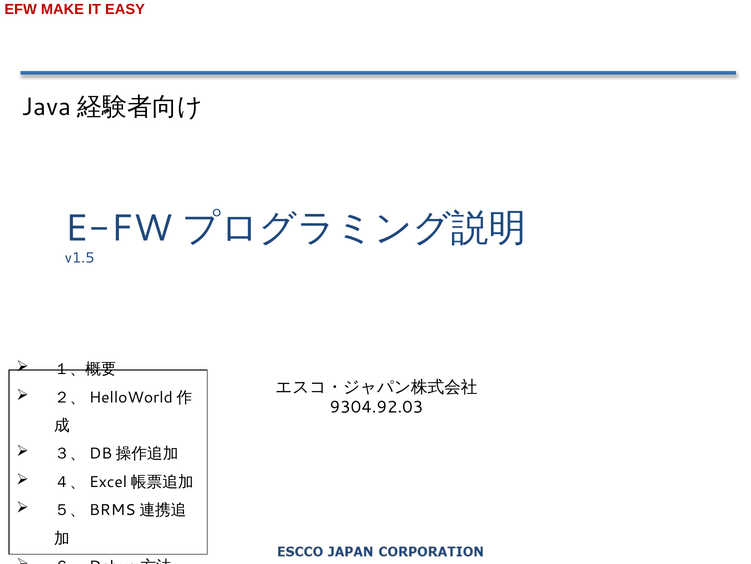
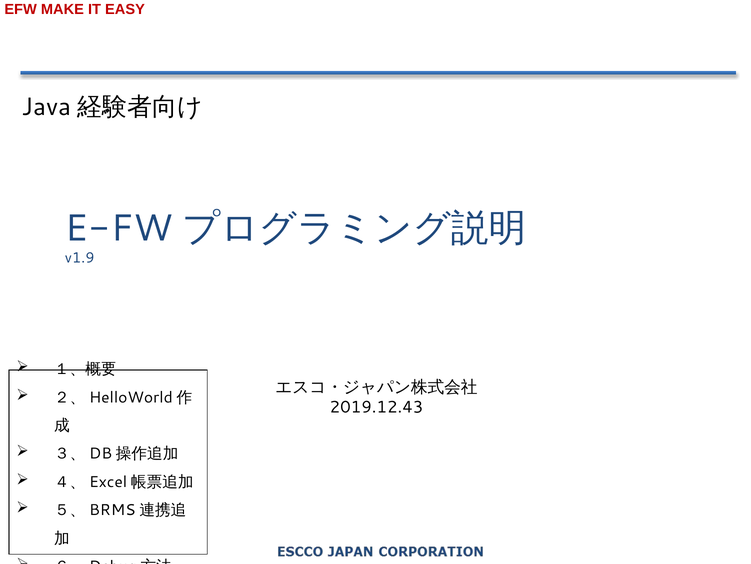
v1.5: v1.5 -> v1.9
9304.92.03: 9304.92.03 -> 2019.12.43
